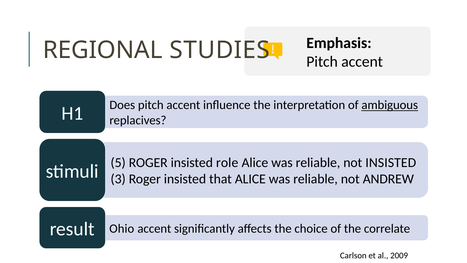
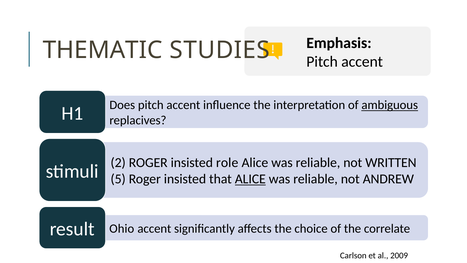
REGIONAL: REGIONAL -> THEMATIC
5: 5 -> 2
not INSISTED: INSISTED -> WRITTEN
3: 3 -> 5
ALICE at (250, 179) underline: none -> present
